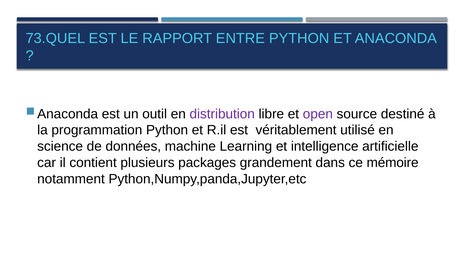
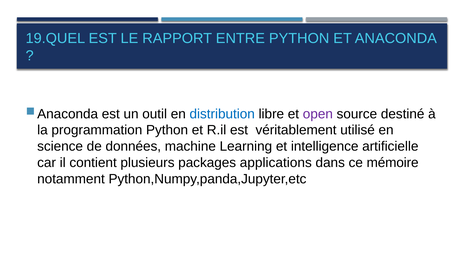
73.QUEL: 73.QUEL -> 19.QUEL
distribution colour: purple -> blue
grandement: grandement -> applications
